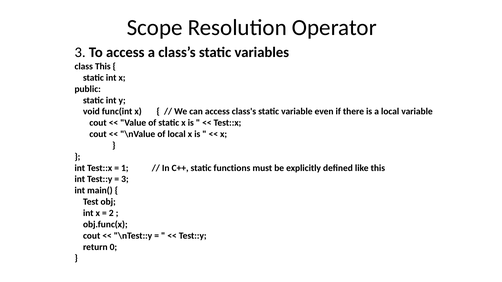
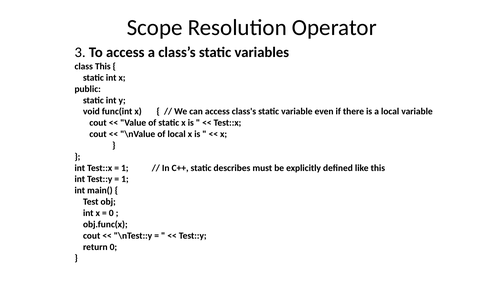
functions: functions -> describes
3 at (125, 179): 3 -> 1
2 at (111, 213): 2 -> 0
